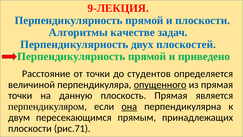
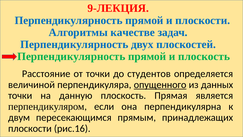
и приведено: приведено -> плоскость
из прямая: прямая -> данных
она underline: present -> none
рис.71: рис.71 -> рис.16
